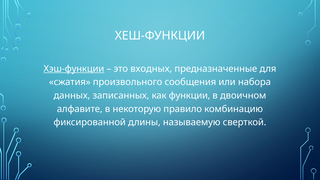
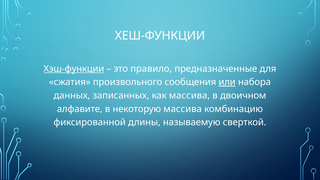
входных: входных -> правило
или underline: none -> present
как функции: функции -> массива
некоторую правило: правило -> массива
